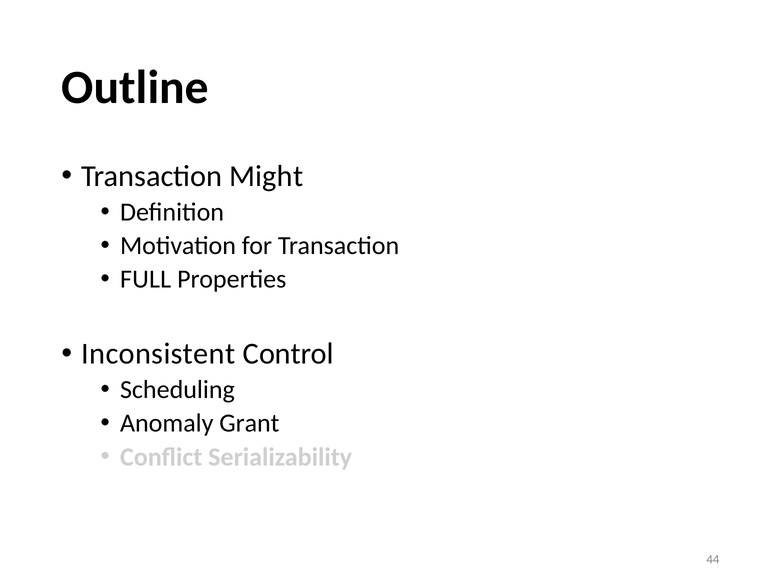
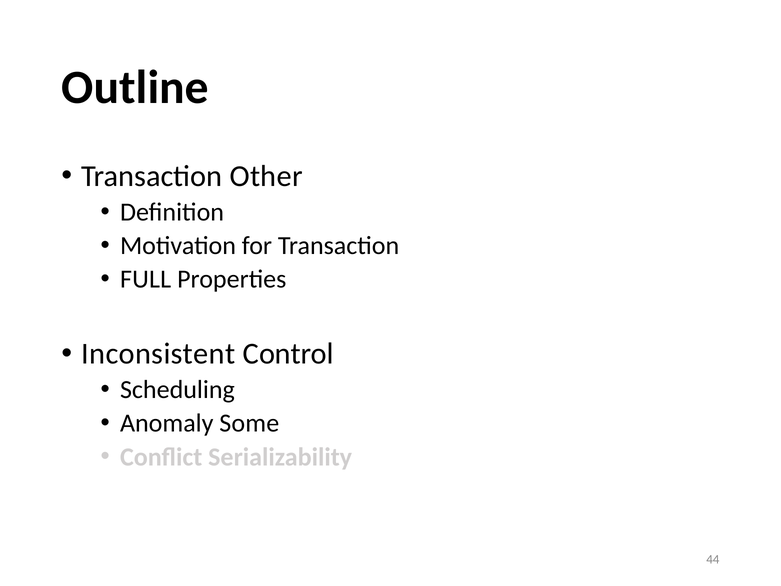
Might: Might -> Other
Grant: Grant -> Some
